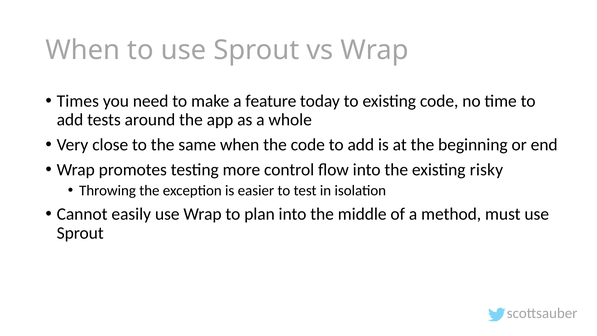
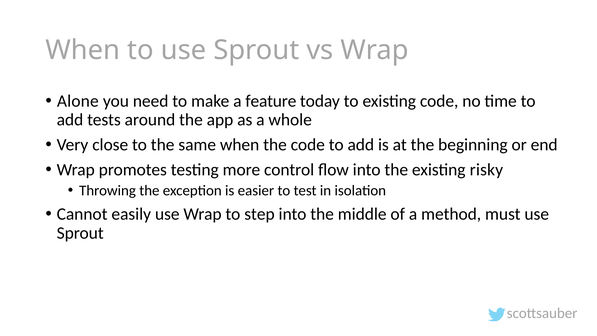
Times: Times -> Alone
plan: plan -> step
